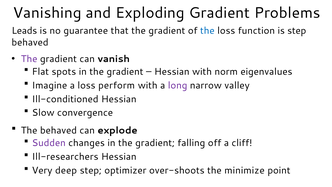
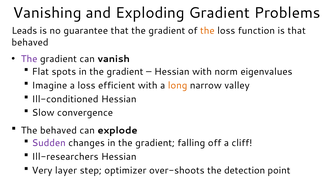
the at (207, 31) colour: blue -> orange
is step: step -> that
perform: perform -> efficient
long colour: purple -> orange
deep: deep -> layer
minimize: minimize -> detection
